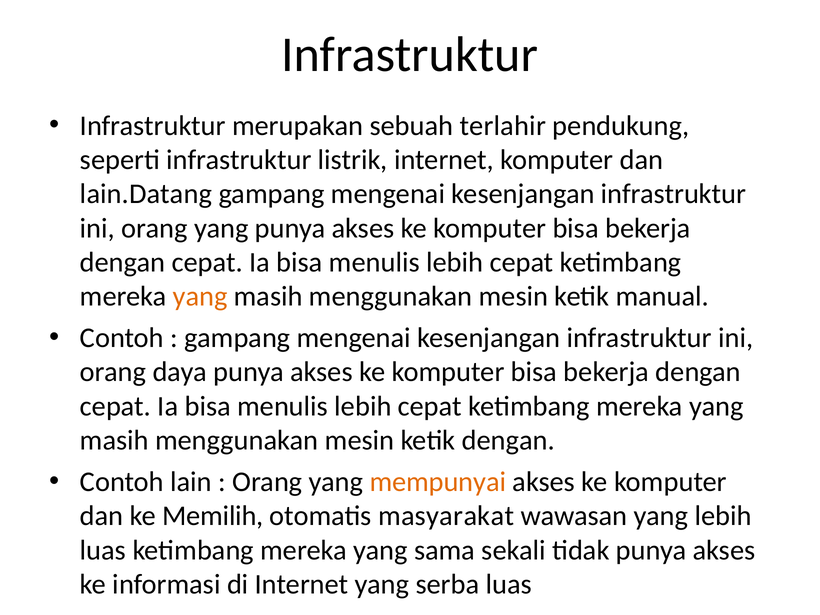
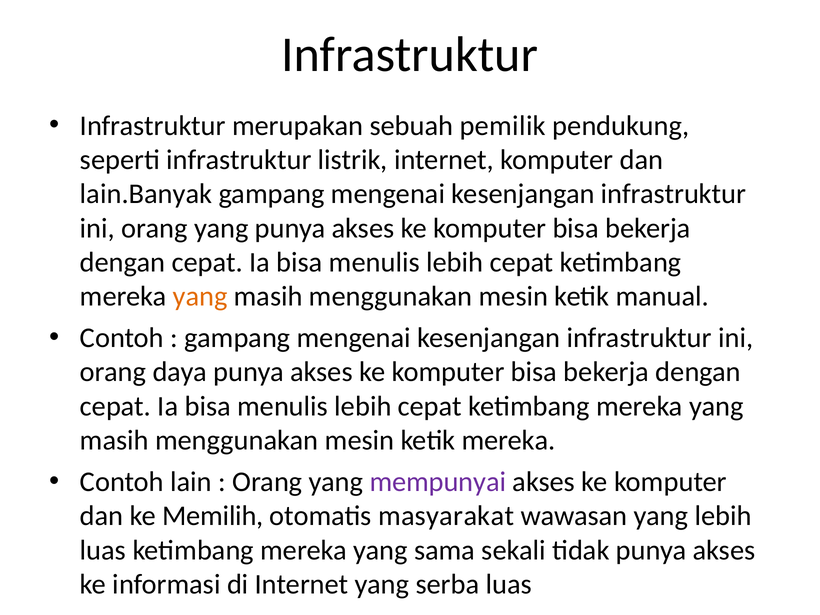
terlahir: terlahir -> pemilik
lain.Datang: lain.Datang -> lain.Banyak
ketik dengan: dengan -> mereka
mempunyai colour: orange -> purple
